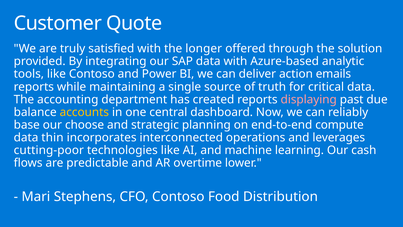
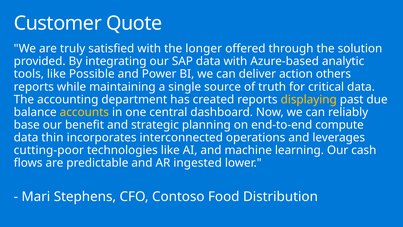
like Contoso: Contoso -> Possible
emails: emails -> others
displaying colour: pink -> yellow
choose: choose -> benefit
overtime: overtime -> ingested
